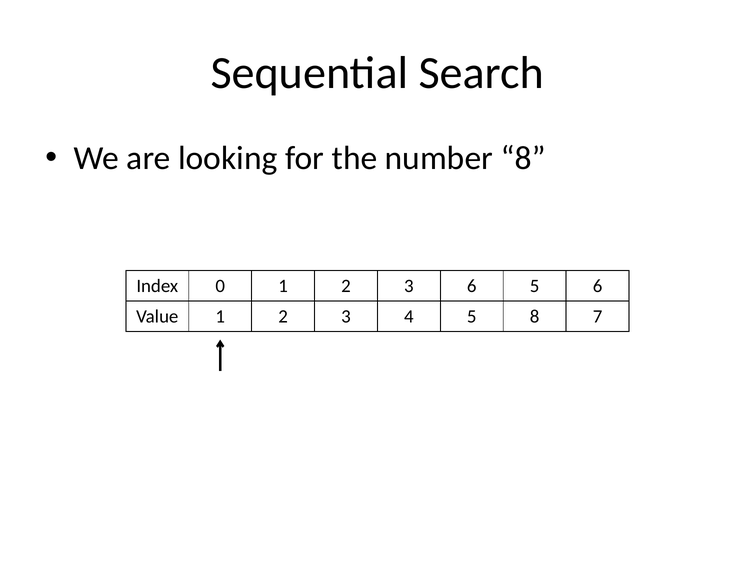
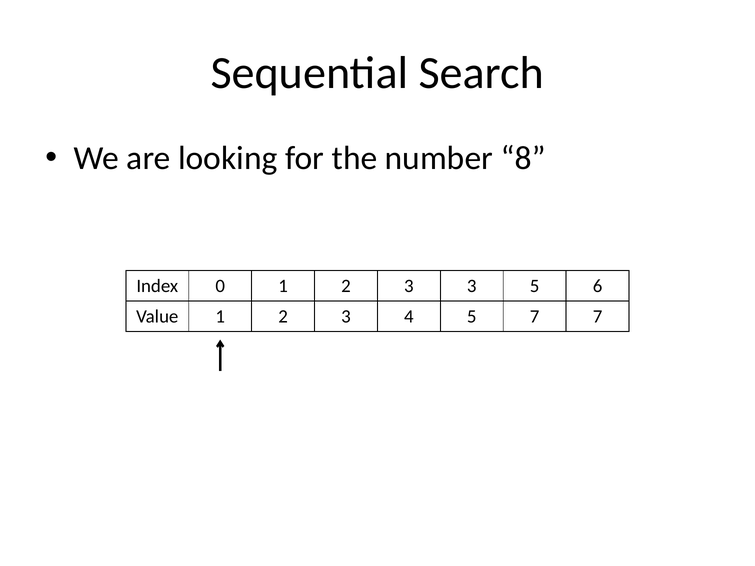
3 6: 6 -> 3
5 8: 8 -> 7
